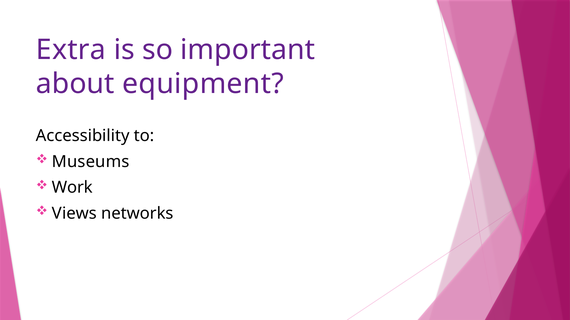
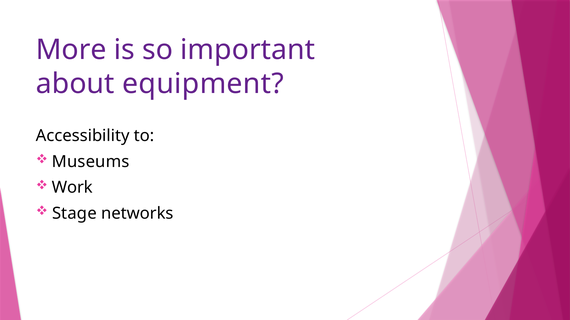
Extra: Extra -> More
Views: Views -> Stage
